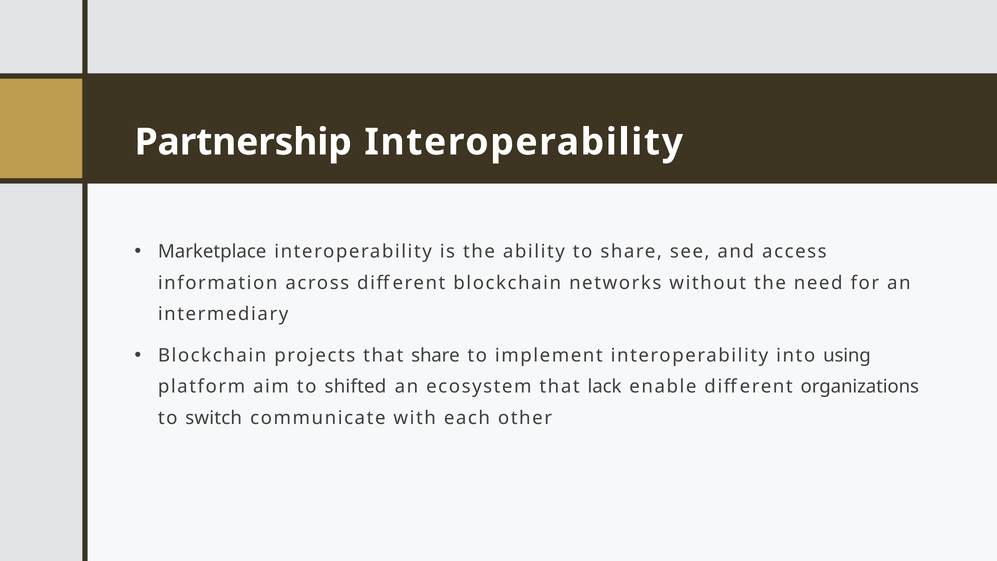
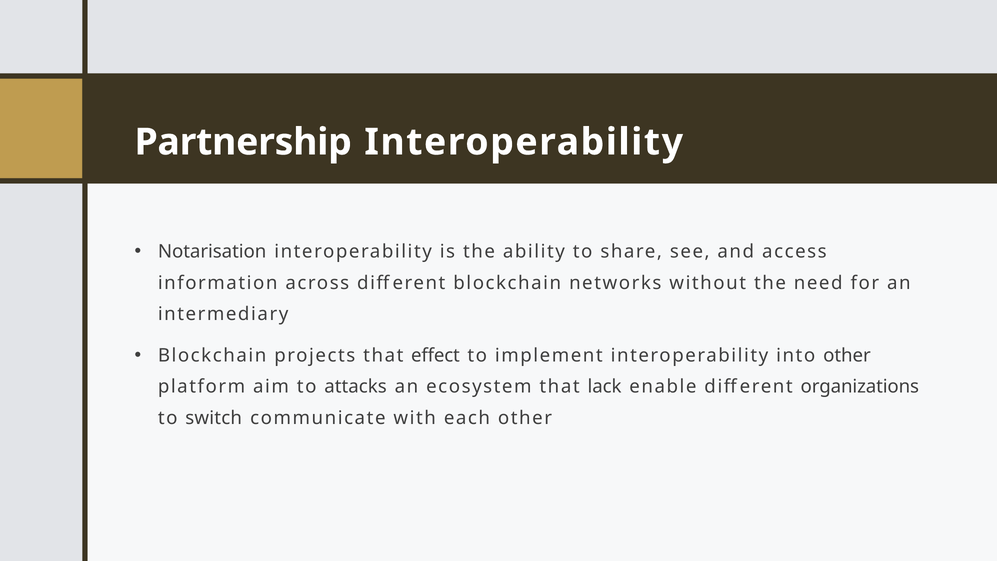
Marketplace: Marketplace -> Notarisation
that share: share -> effect
into using: using -> other
shifted: shifted -> attacks
